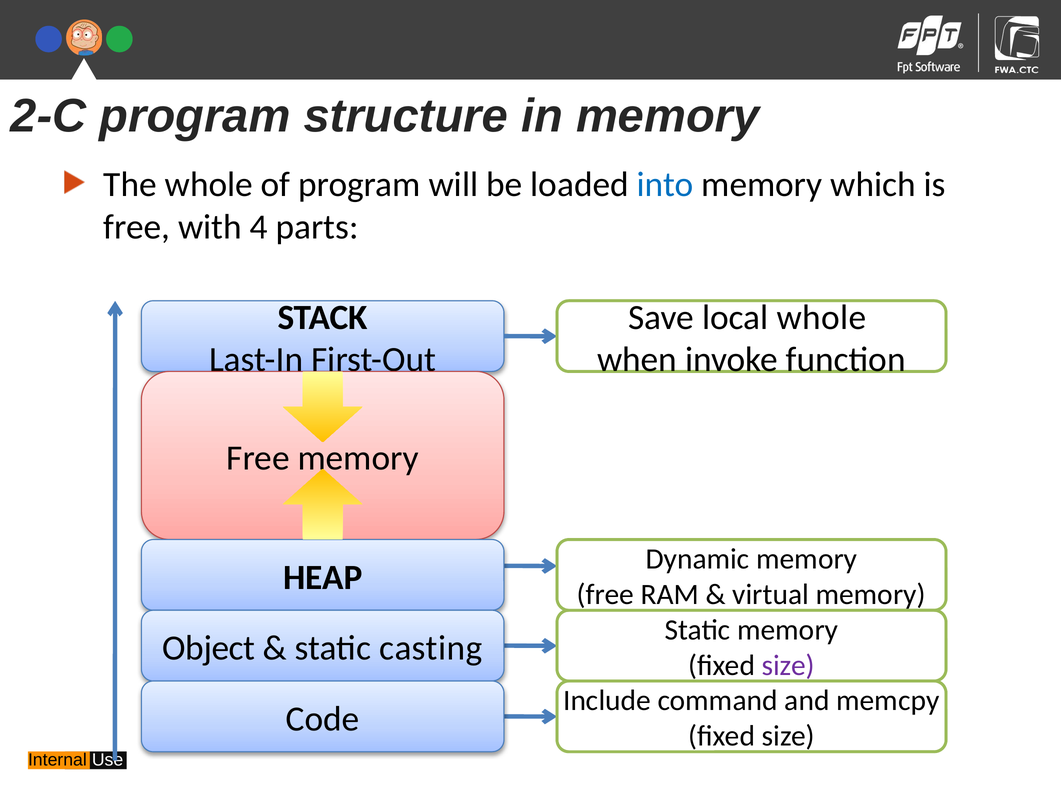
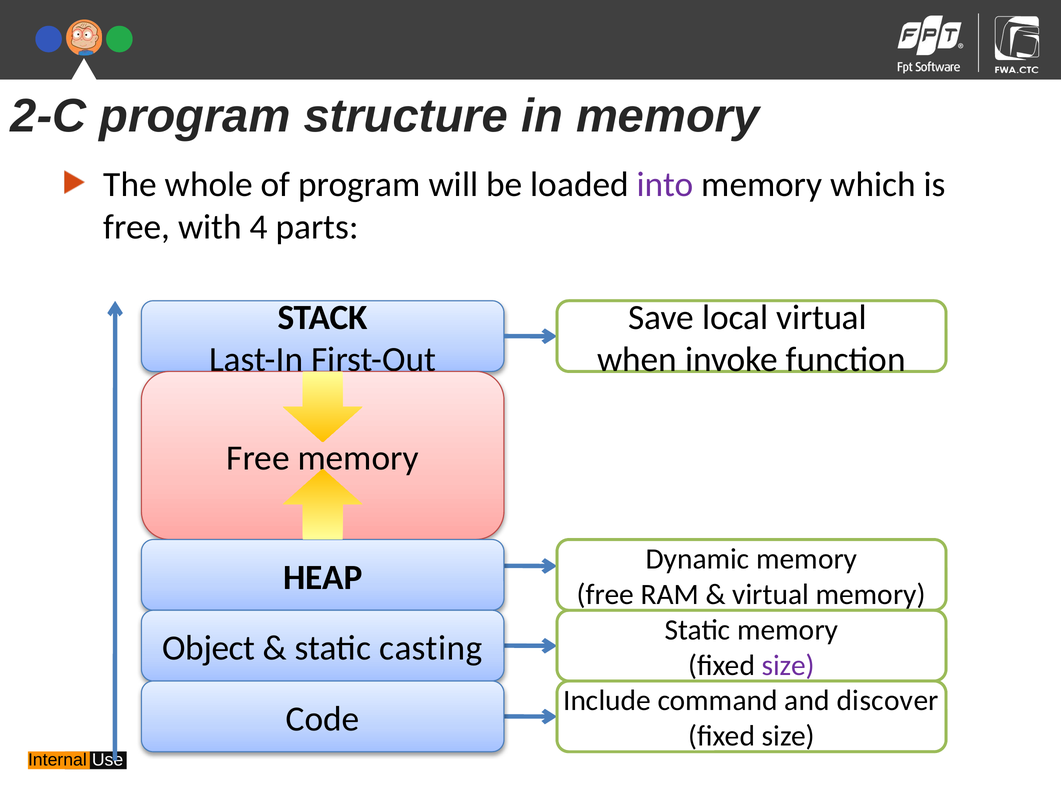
into colour: blue -> purple
local whole: whole -> virtual
memcpy: memcpy -> discover
